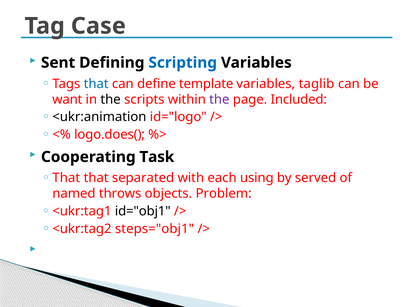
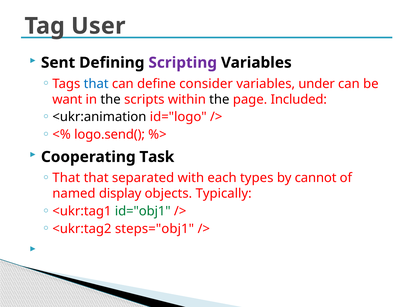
Case: Case -> User
Scripting colour: blue -> purple
template: template -> consider
taglib: taglib -> under
the at (219, 100) colour: purple -> black
logo.does(: logo.does( -> logo.send(
using: using -> types
served: served -> cannot
throws: throws -> display
Problem: Problem -> Typically
id="obj1 colour: black -> green
